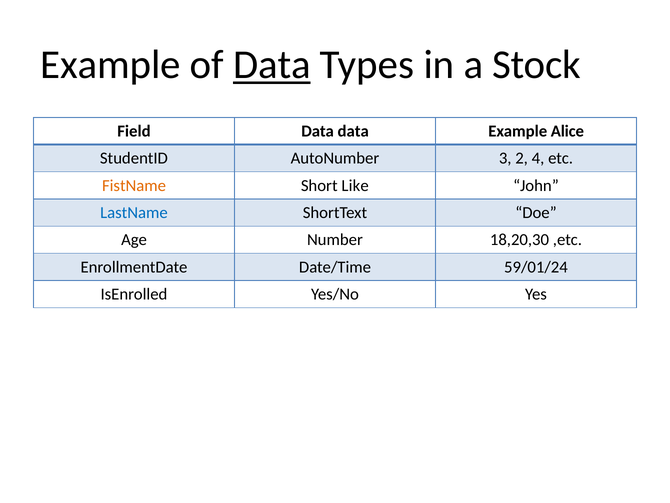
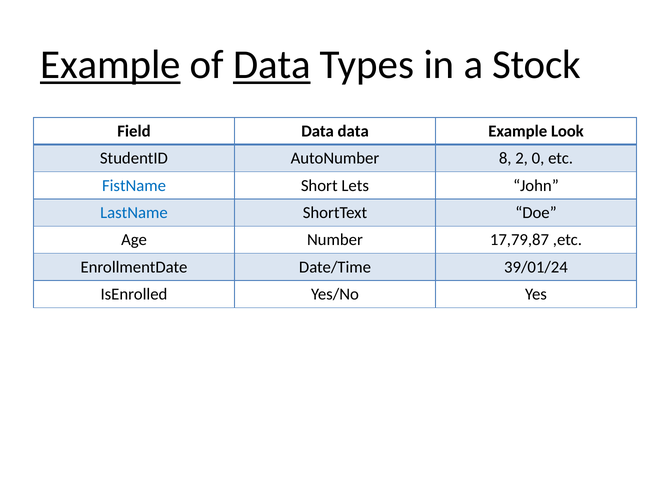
Example at (110, 65) underline: none -> present
Alice: Alice -> Look
3: 3 -> 8
4: 4 -> 0
FistName colour: orange -> blue
Like: Like -> Lets
18,20,30: 18,20,30 -> 17,79,87
59/01/24: 59/01/24 -> 39/01/24
